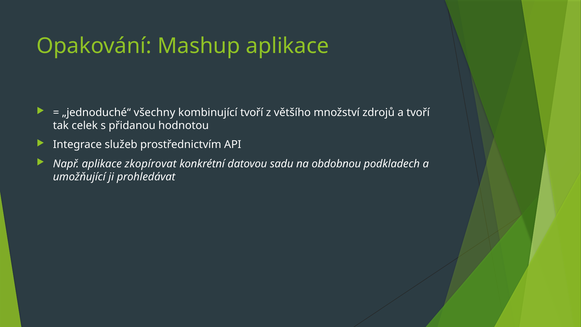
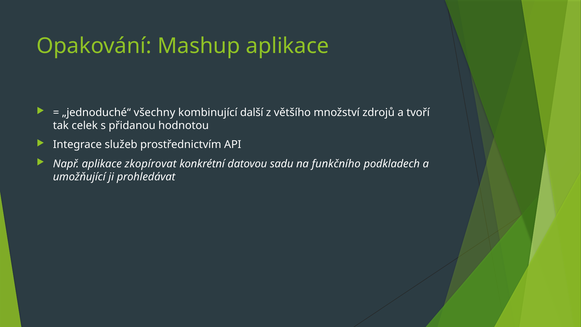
kombinující tvoří: tvoří -> další
obdobnou: obdobnou -> funkčního
